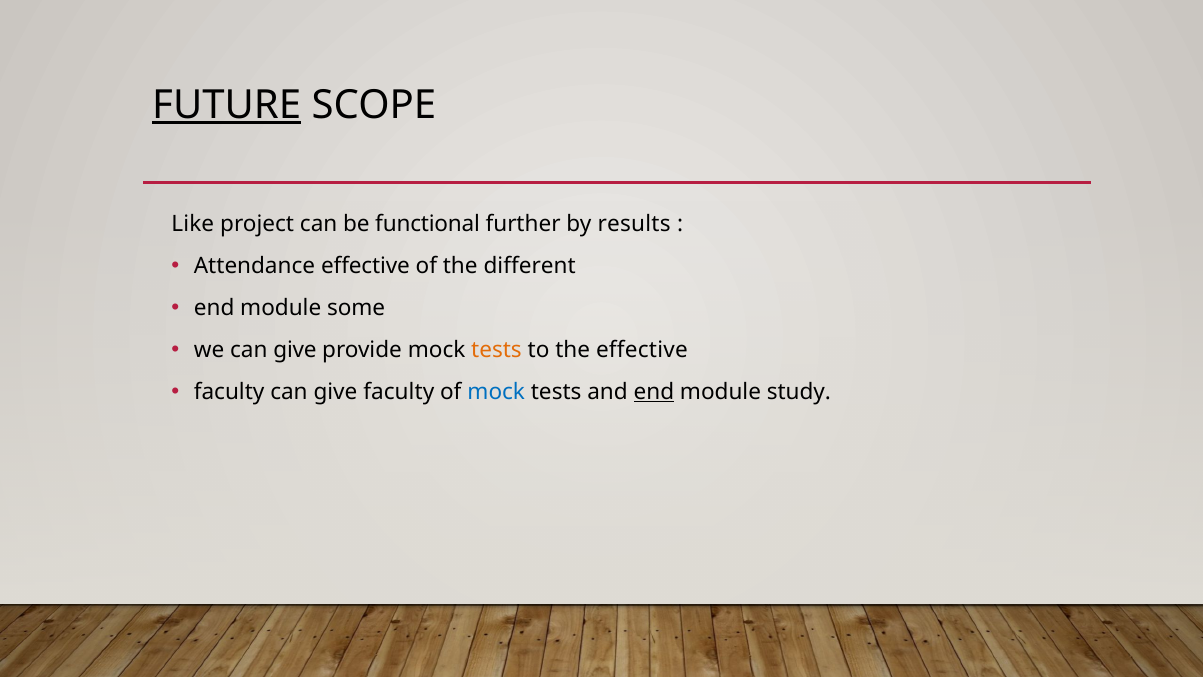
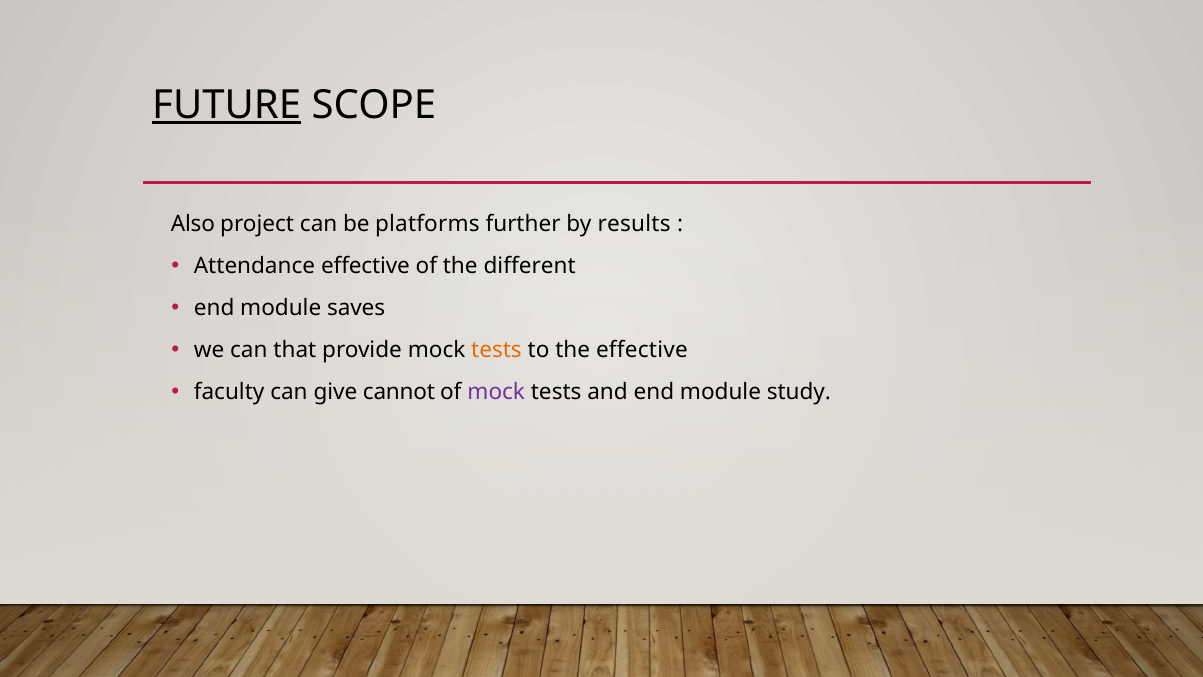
Like: Like -> Also
functional: functional -> platforms
some: some -> saves
we can give: give -> that
give faculty: faculty -> cannot
mock at (496, 392) colour: blue -> purple
end at (654, 392) underline: present -> none
